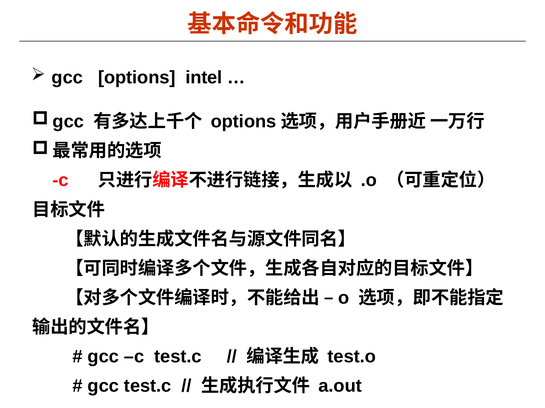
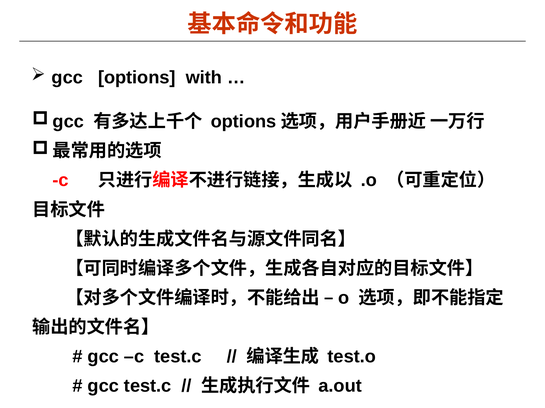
intel: intel -> with
